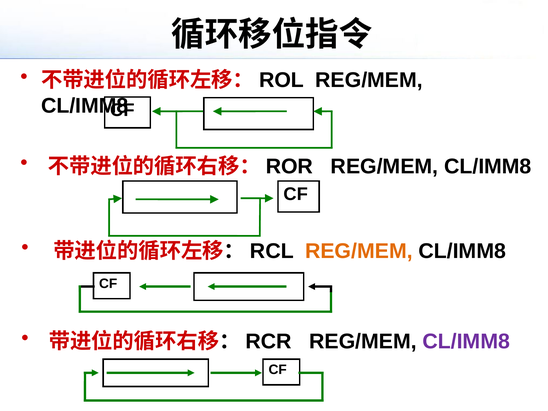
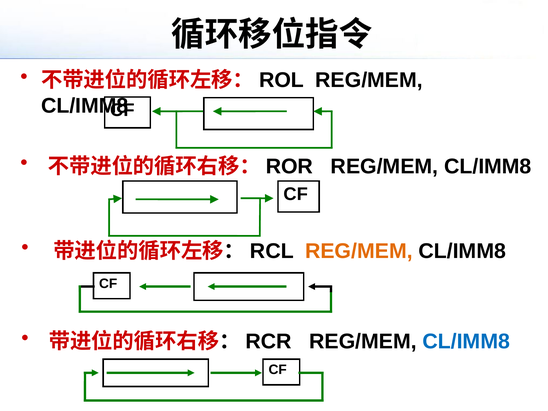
CL/IMM8 at (466, 342) colour: purple -> blue
